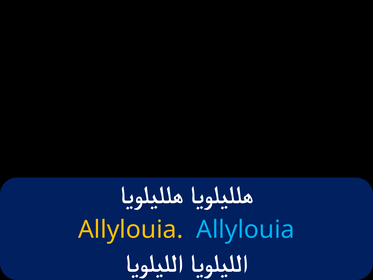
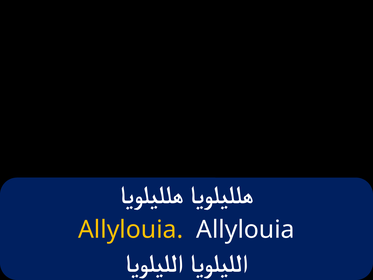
Allylouia at (245, 229) colour: light blue -> white
